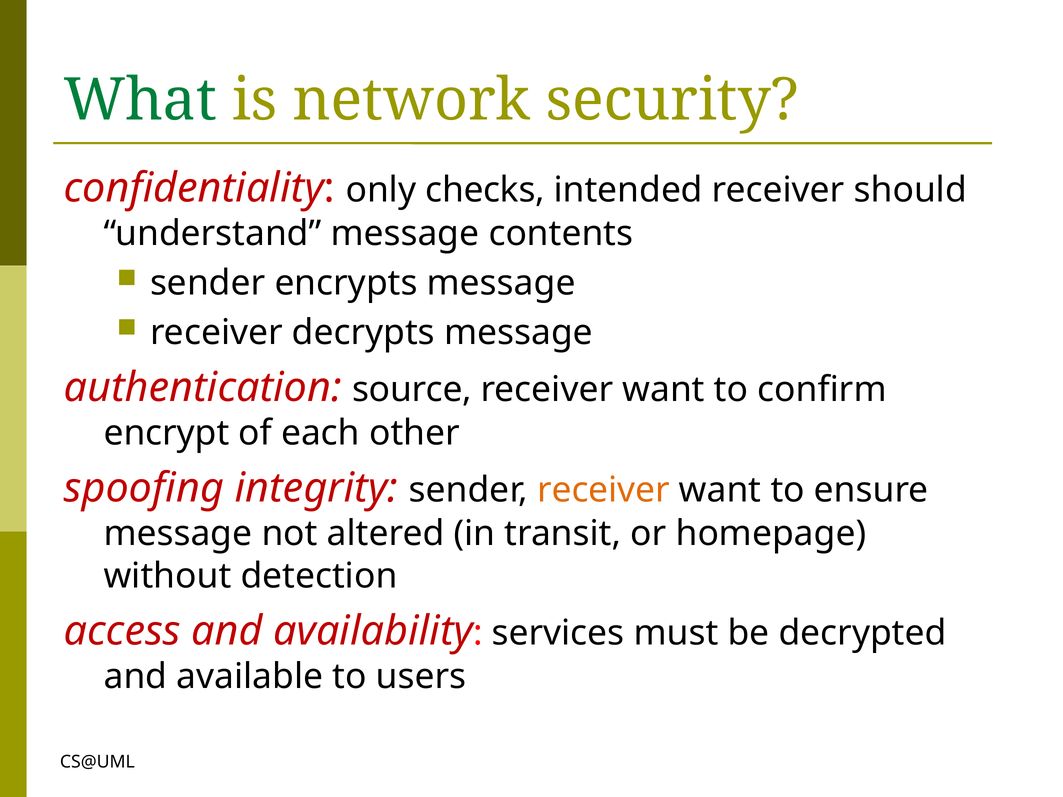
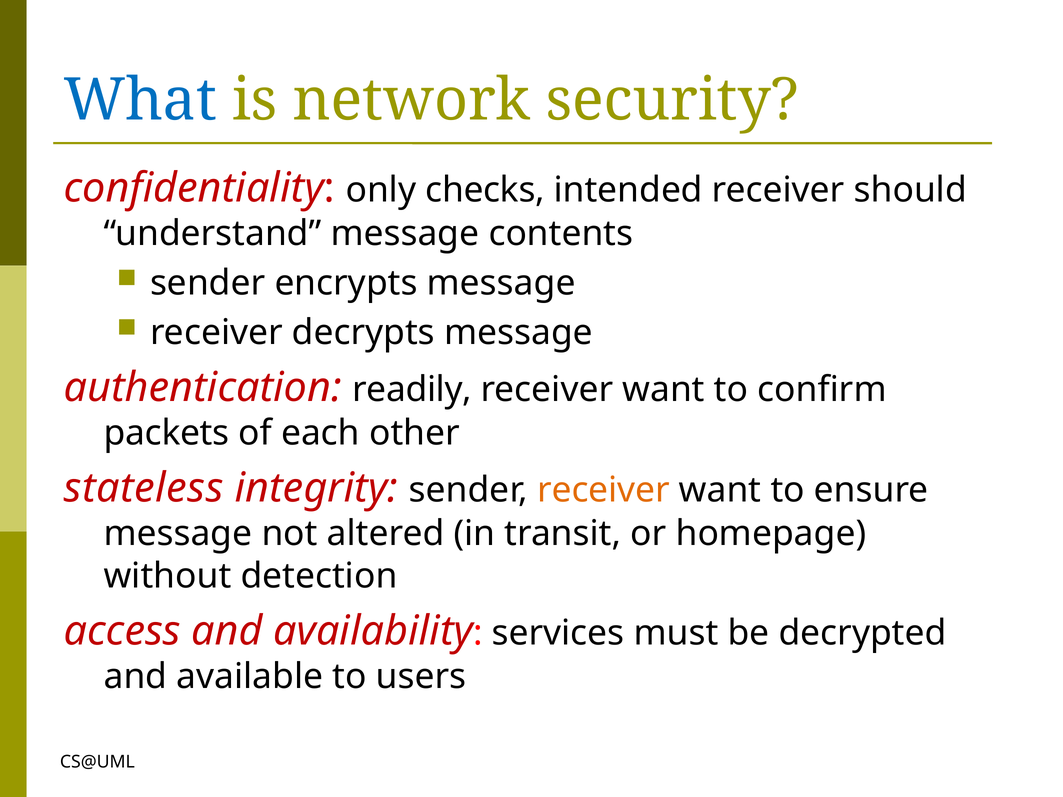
What colour: green -> blue
source: source -> readily
encrypt: encrypt -> packets
spoofing: spoofing -> stateless
